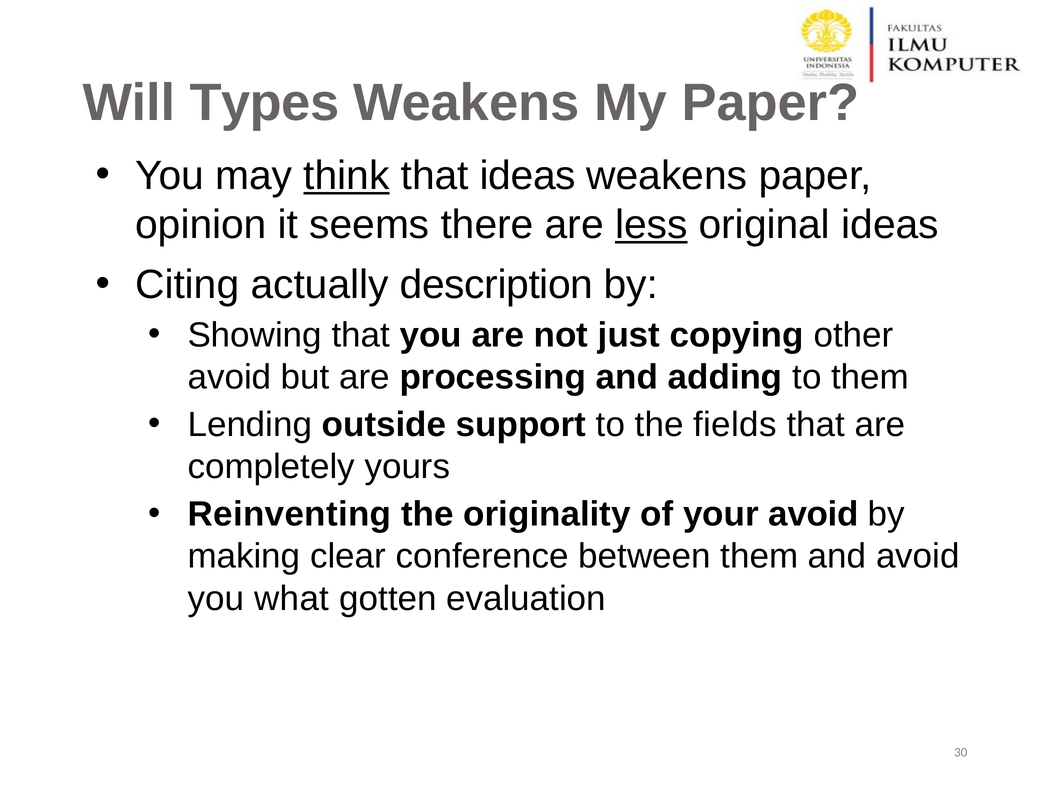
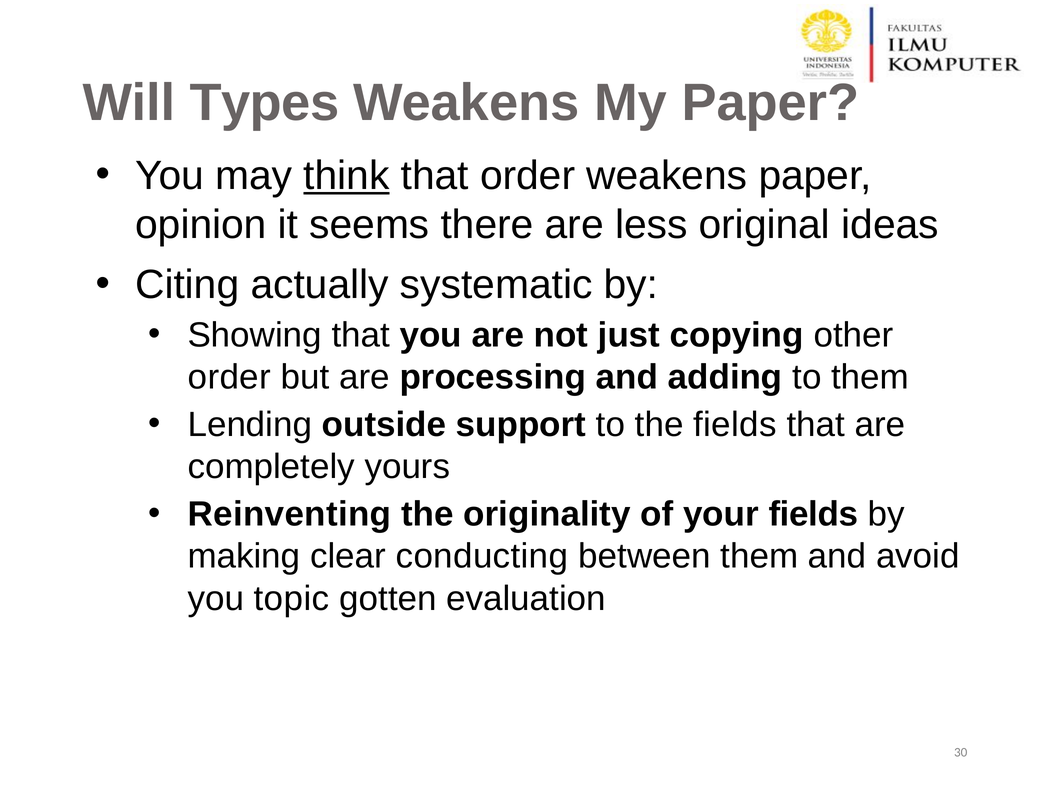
that ideas: ideas -> order
less underline: present -> none
description: description -> systematic
avoid at (230, 377): avoid -> order
your avoid: avoid -> fields
conference: conference -> conducting
what: what -> topic
